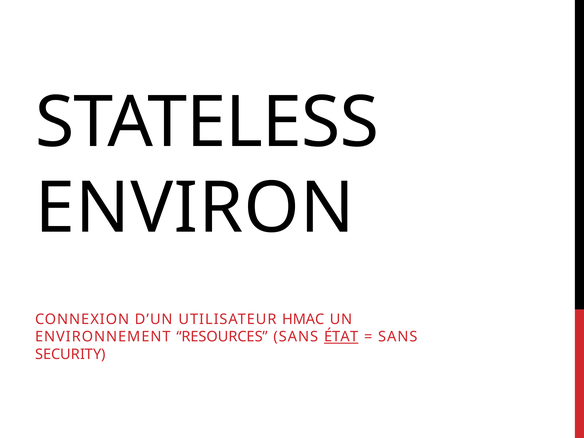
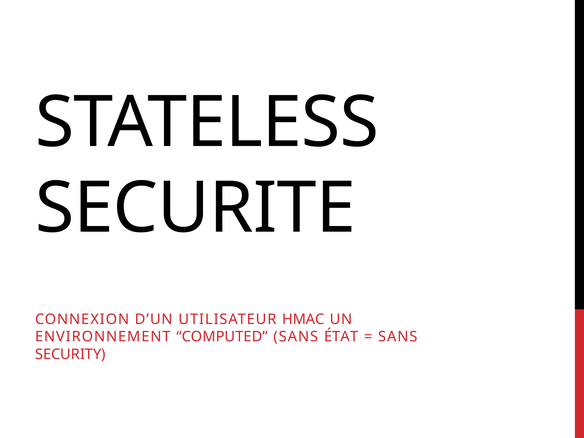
ENVIRON: ENVIRON -> SECURITE
RESOURCES: RESOURCES -> COMPUTED
ÉTAT underline: present -> none
